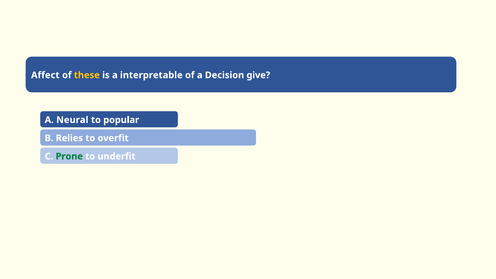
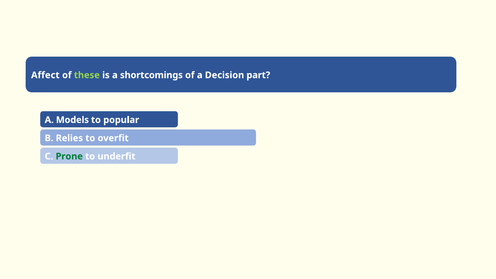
these colour: yellow -> light green
interpretable: interpretable -> shortcomings
give: give -> part
Neural: Neural -> Models
